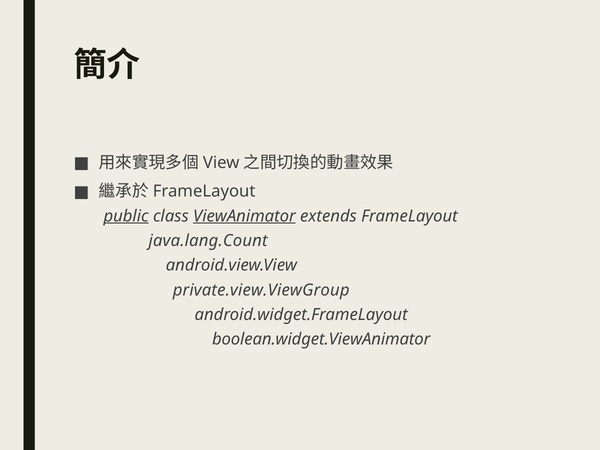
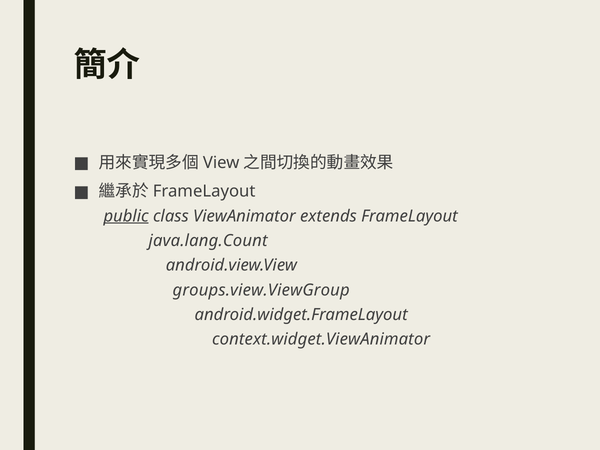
ViewAnimator underline: present -> none
private.view.ViewGroup: private.view.ViewGroup -> groups.view.ViewGroup
boolean.widget.ViewAnimator: boolean.widget.ViewAnimator -> context.widget.ViewAnimator
